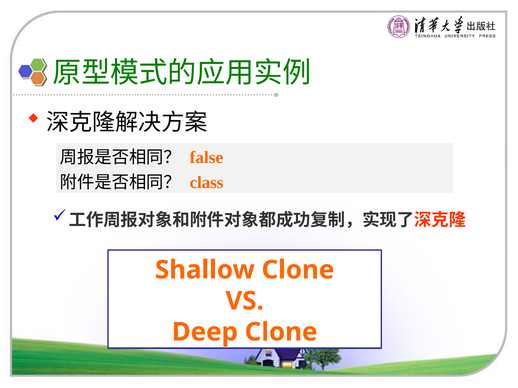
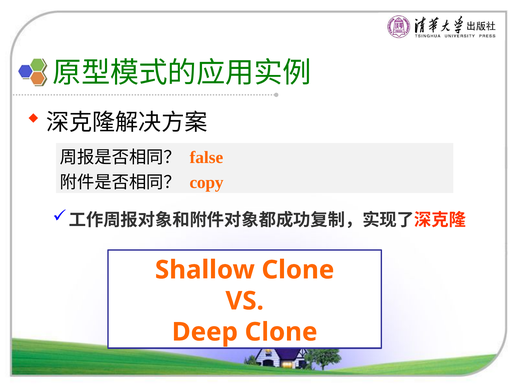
class: class -> copy
